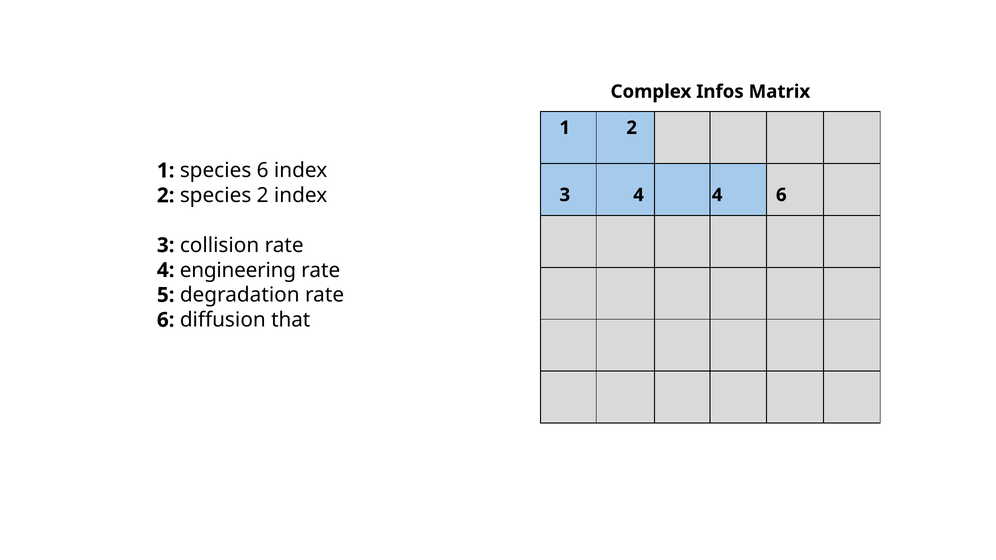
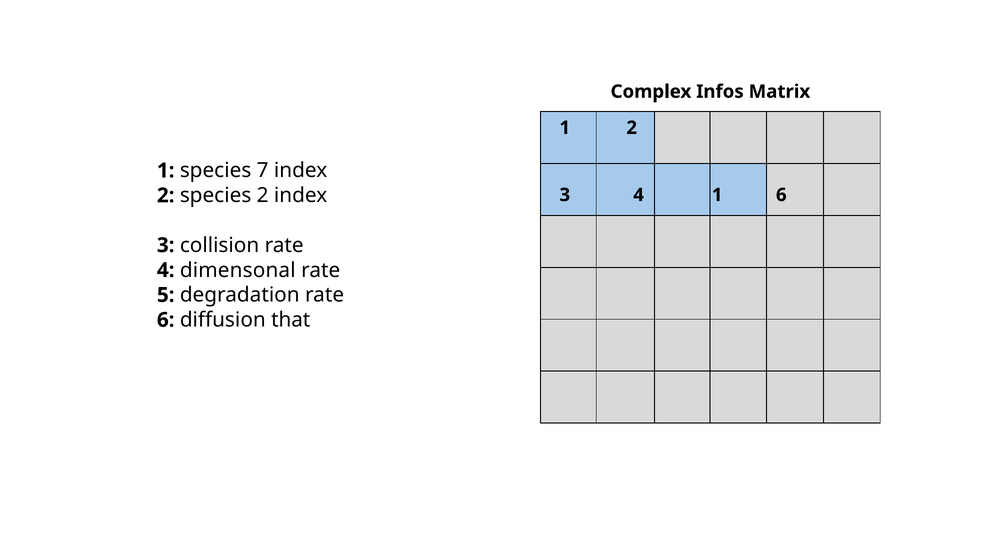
species 6: 6 -> 7
4 4: 4 -> 1
engineering: engineering -> dimensonal
